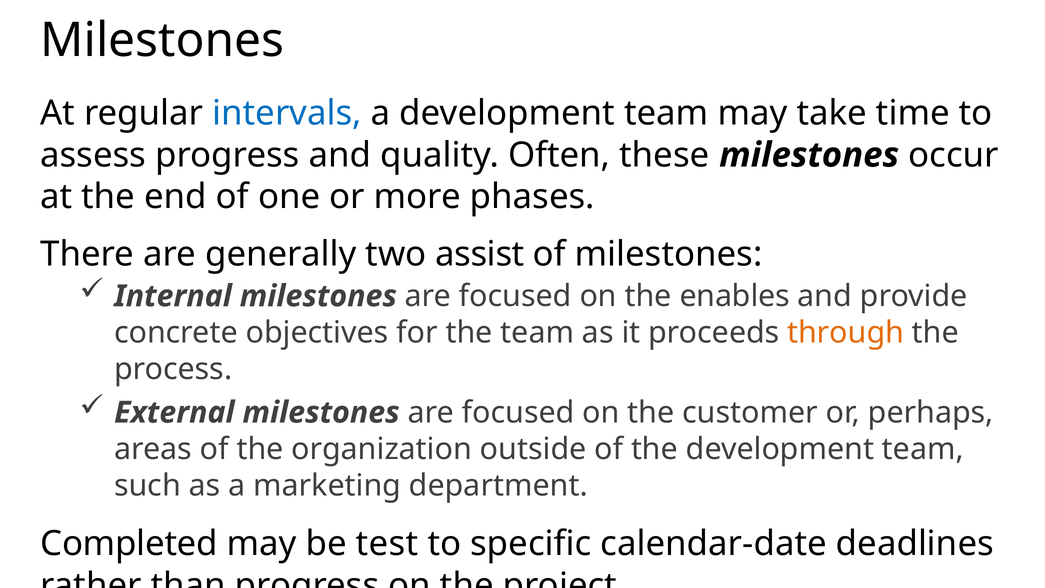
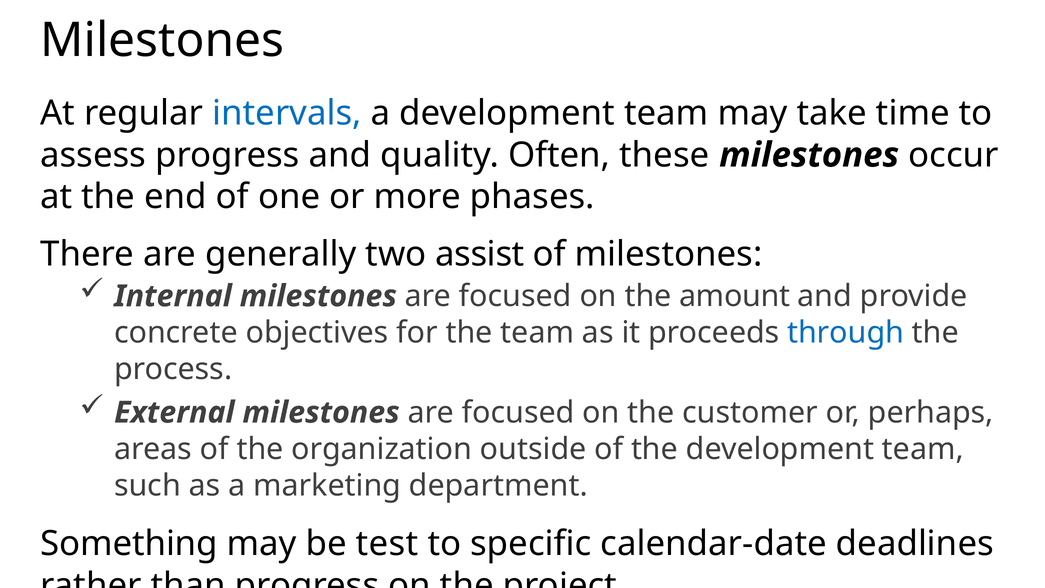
enables: enables -> amount
through colour: orange -> blue
Completed: Completed -> Something
